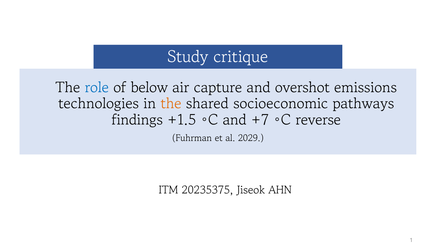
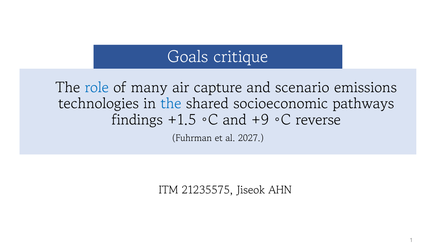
Study: Study -> Goals
below: below -> many
overshot: overshot -> scenario
the at (171, 104) colour: orange -> blue
+7: +7 -> +9
2029: 2029 -> 2027
20235375: 20235375 -> 21235575
